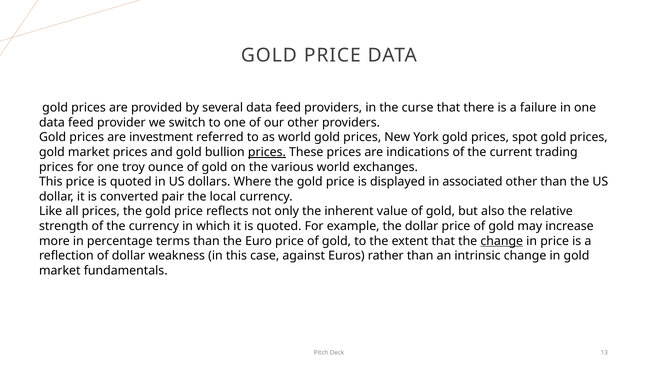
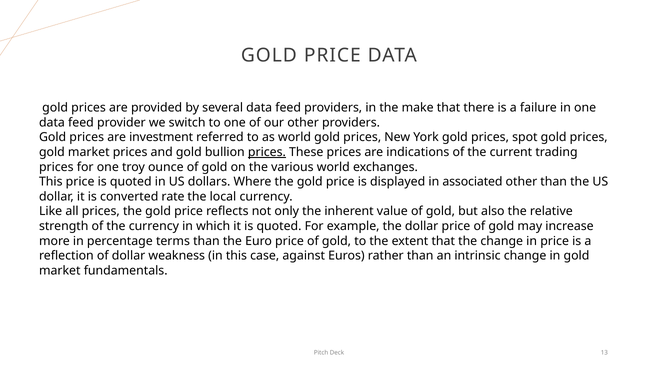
curse: curse -> make
pair: pair -> rate
change at (502, 241) underline: present -> none
